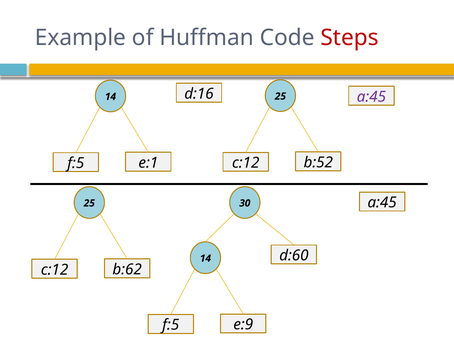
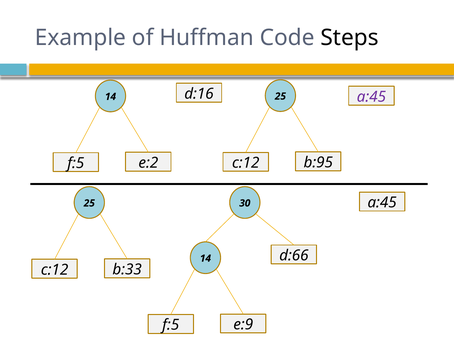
Steps colour: red -> black
b:52: b:52 -> b:95
e:1: e:1 -> e:2
d:60: d:60 -> d:66
b:62: b:62 -> b:33
